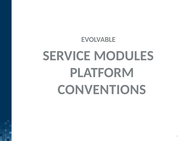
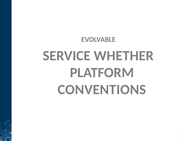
MODULES: MODULES -> WHETHER
